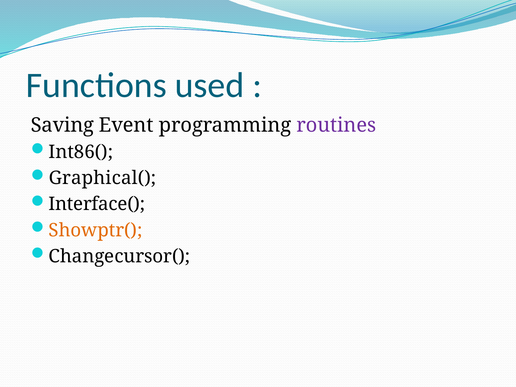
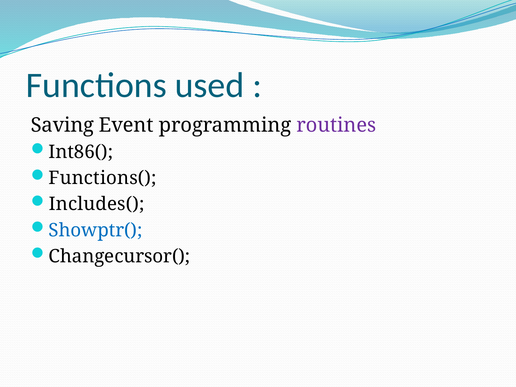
Graphical(: Graphical( -> Functions(
Interface(: Interface( -> Includes(
Showptr( colour: orange -> blue
